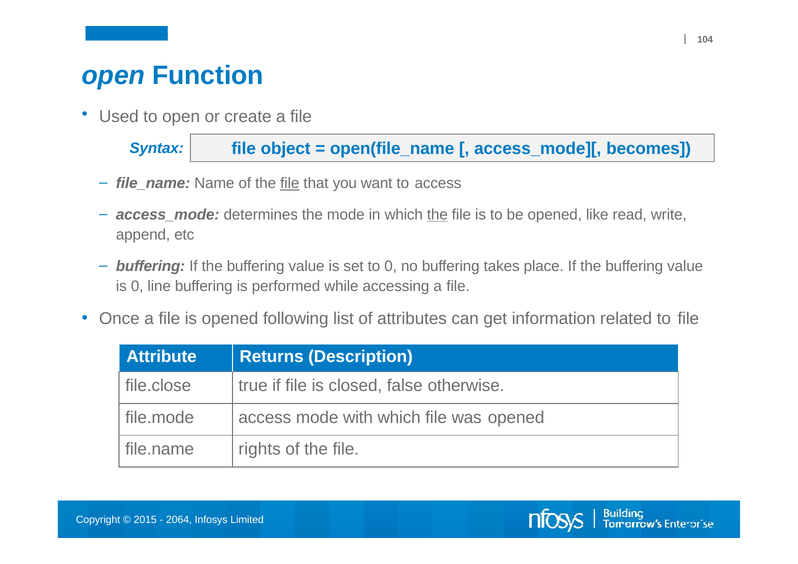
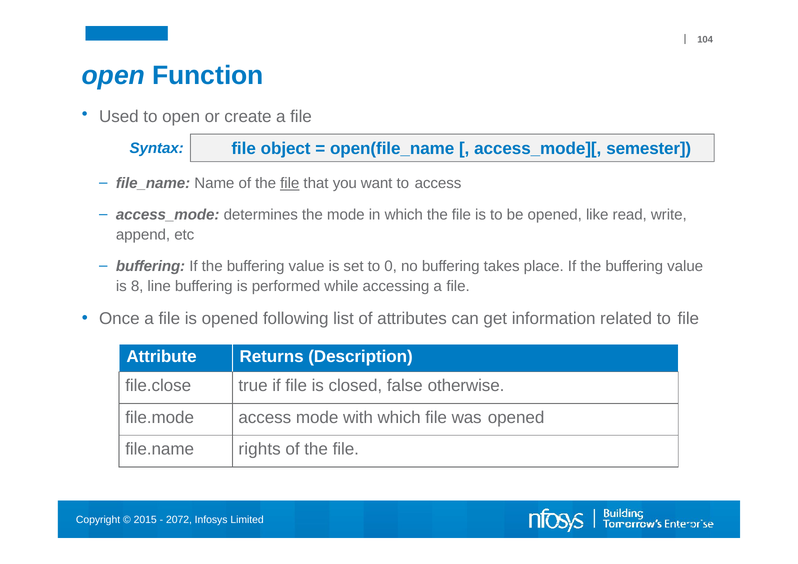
becomes: becomes -> semester
the at (437, 215) underline: present -> none
is 0: 0 -> 8
2064: 2064 -> 2072
